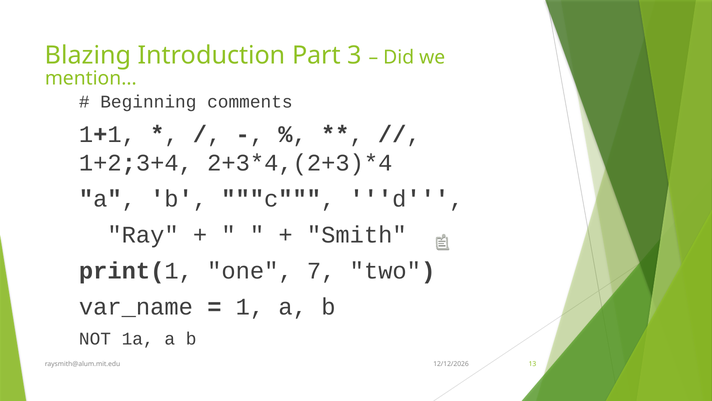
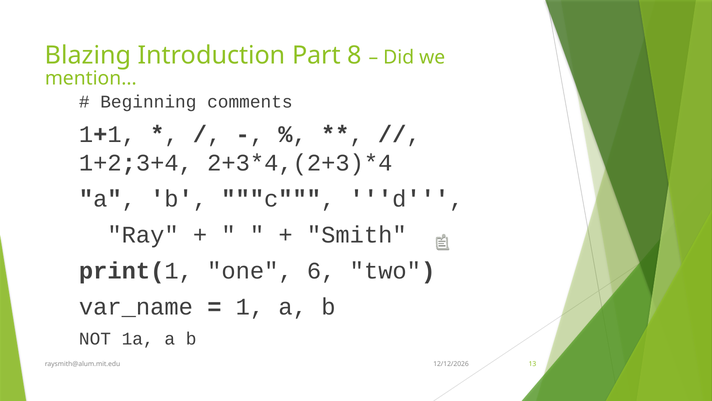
3: 3 -> 8
7: 7 -> 6
